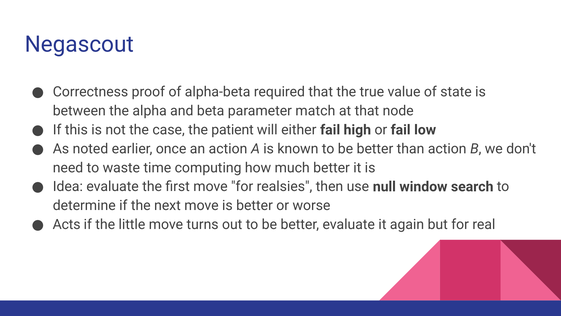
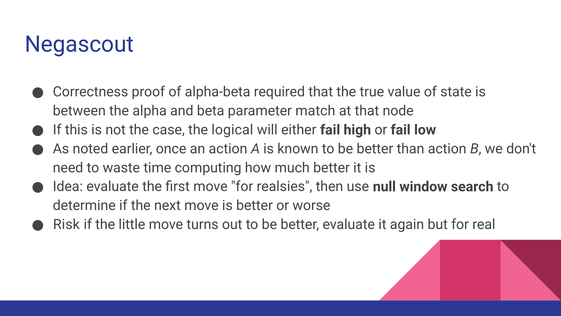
patient: patient -> logical
Acts: Acts -> Risk
